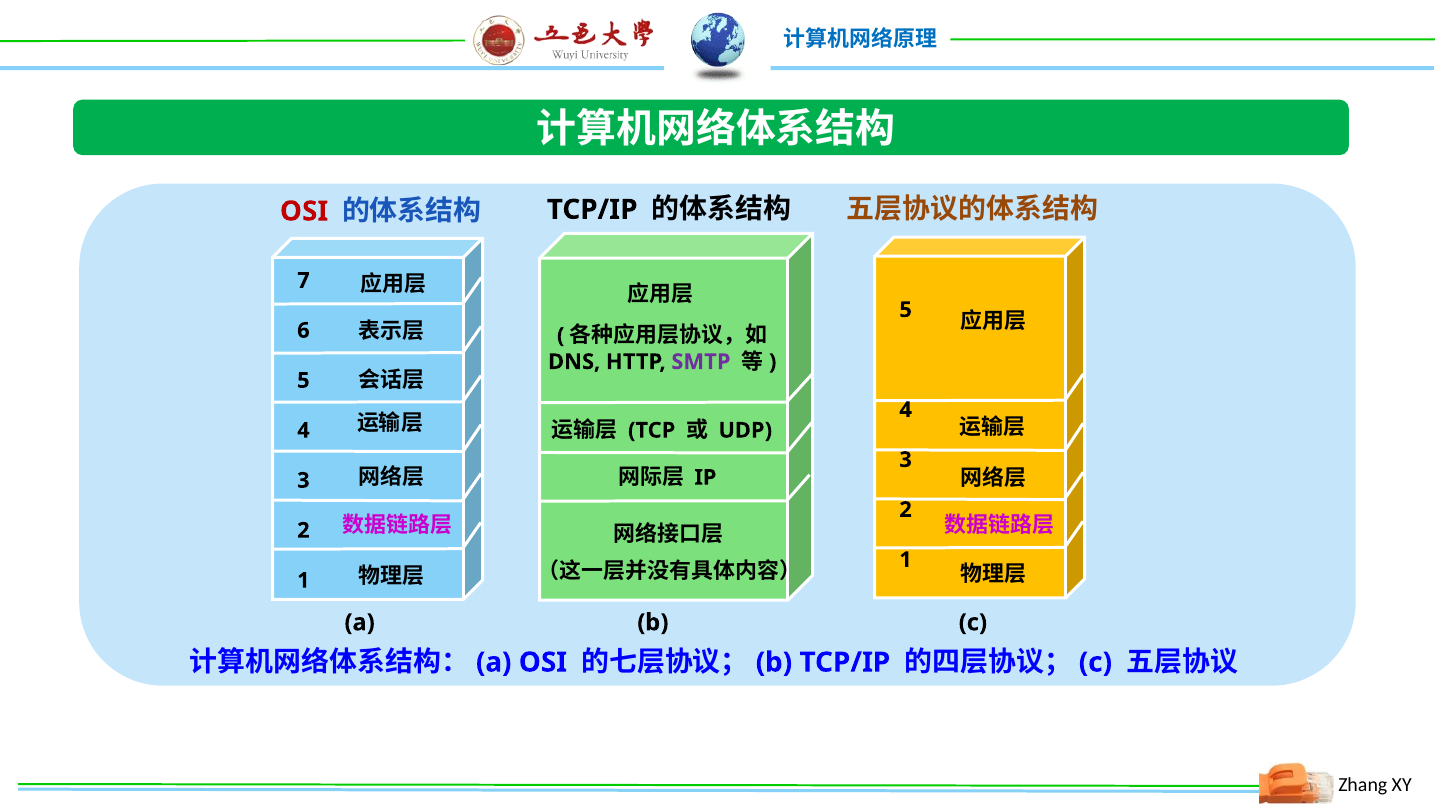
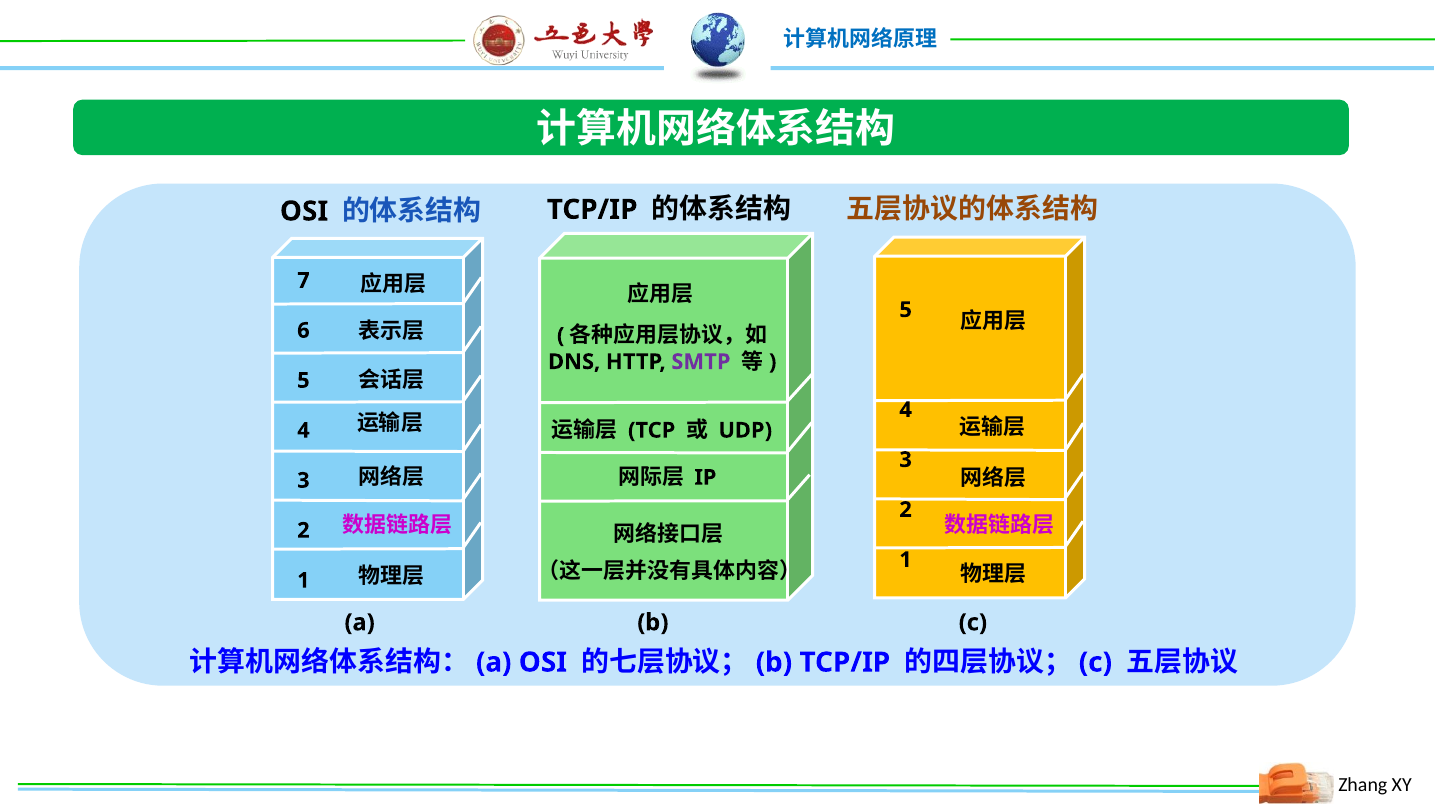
OSI at (304, 211) colour: red -> black
